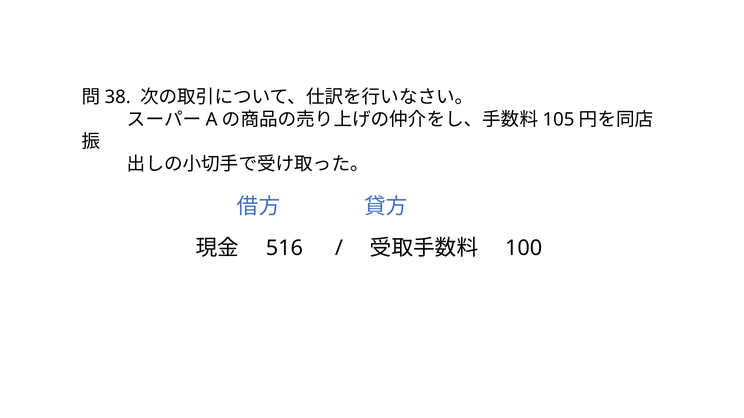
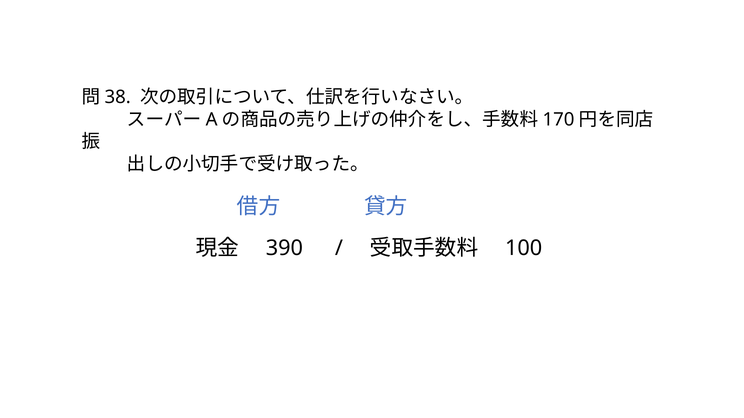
105: 105 -> 170
516: 516 -> 390
